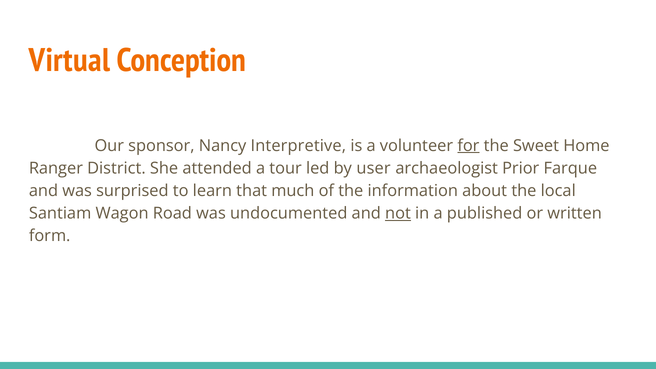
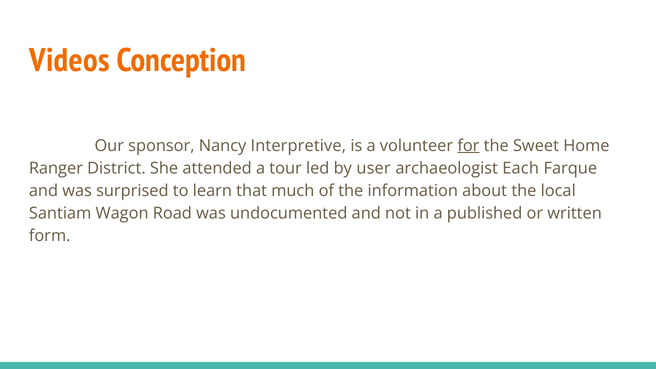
Virtual: Virtual -> Videos
Prior: Prior -> Each
not underline: present -> none
